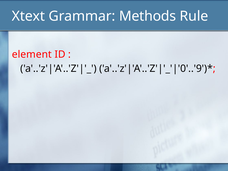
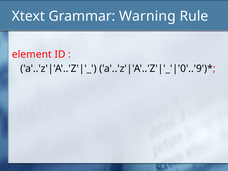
Methods: Methods -> Warning
